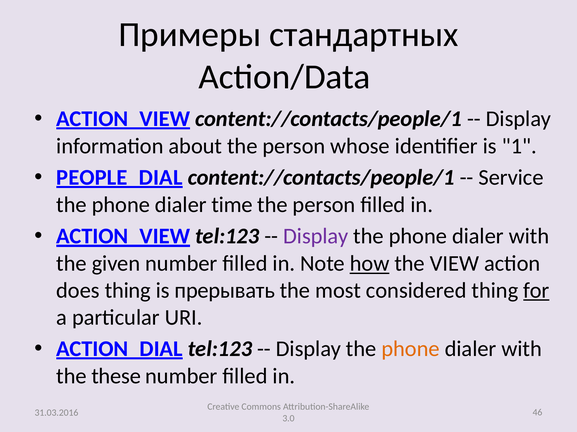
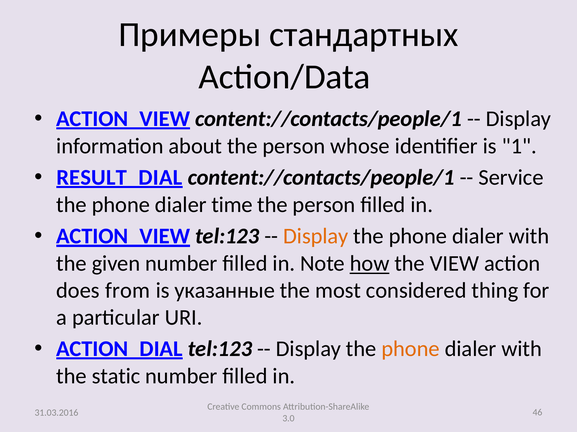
PEOPLE_DIAL: PEOPLE_DIAL -> RESULT_DIAL
Display at (316, 237) colour: purple -> orange
does thing: thing -> from
прерывать: прерывать -> указанные
for underline: present -> none
these: these -> static
